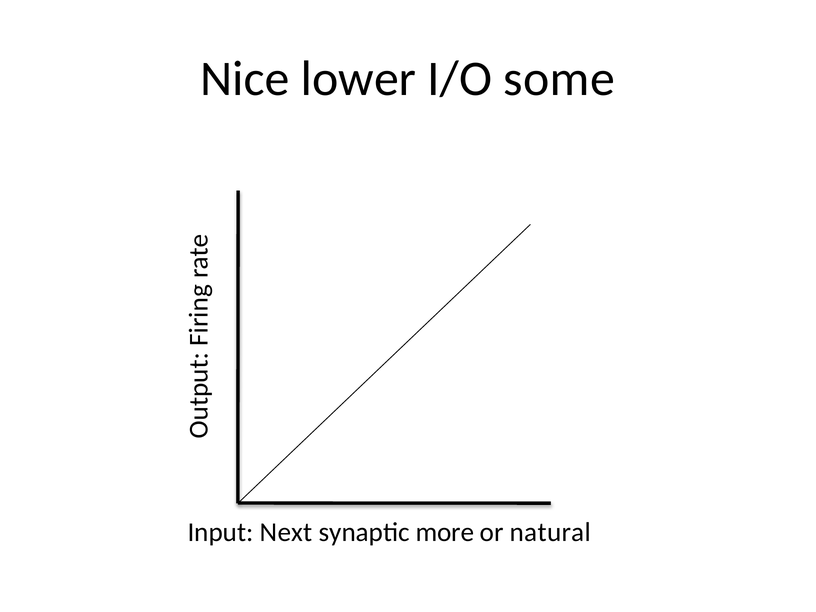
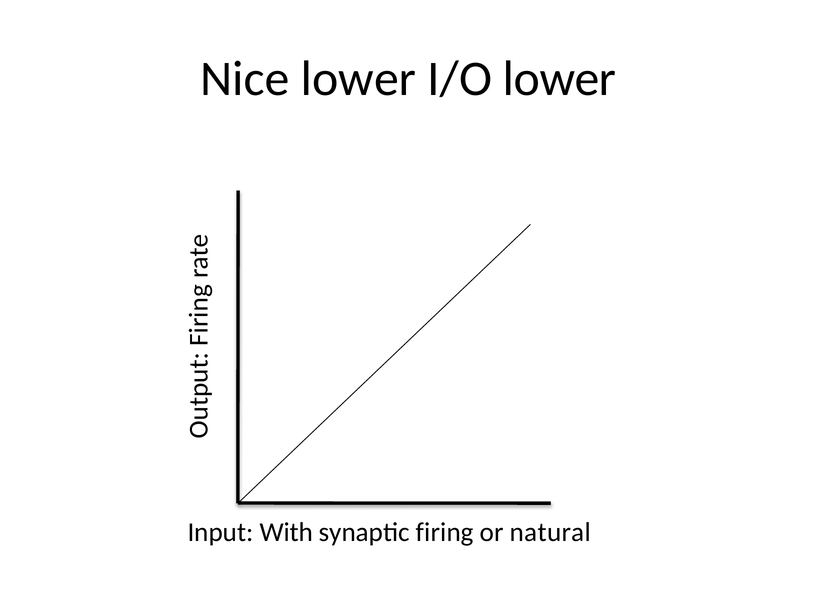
I/O some: some -> lower
Next: Next -> With
more: more -> firing
